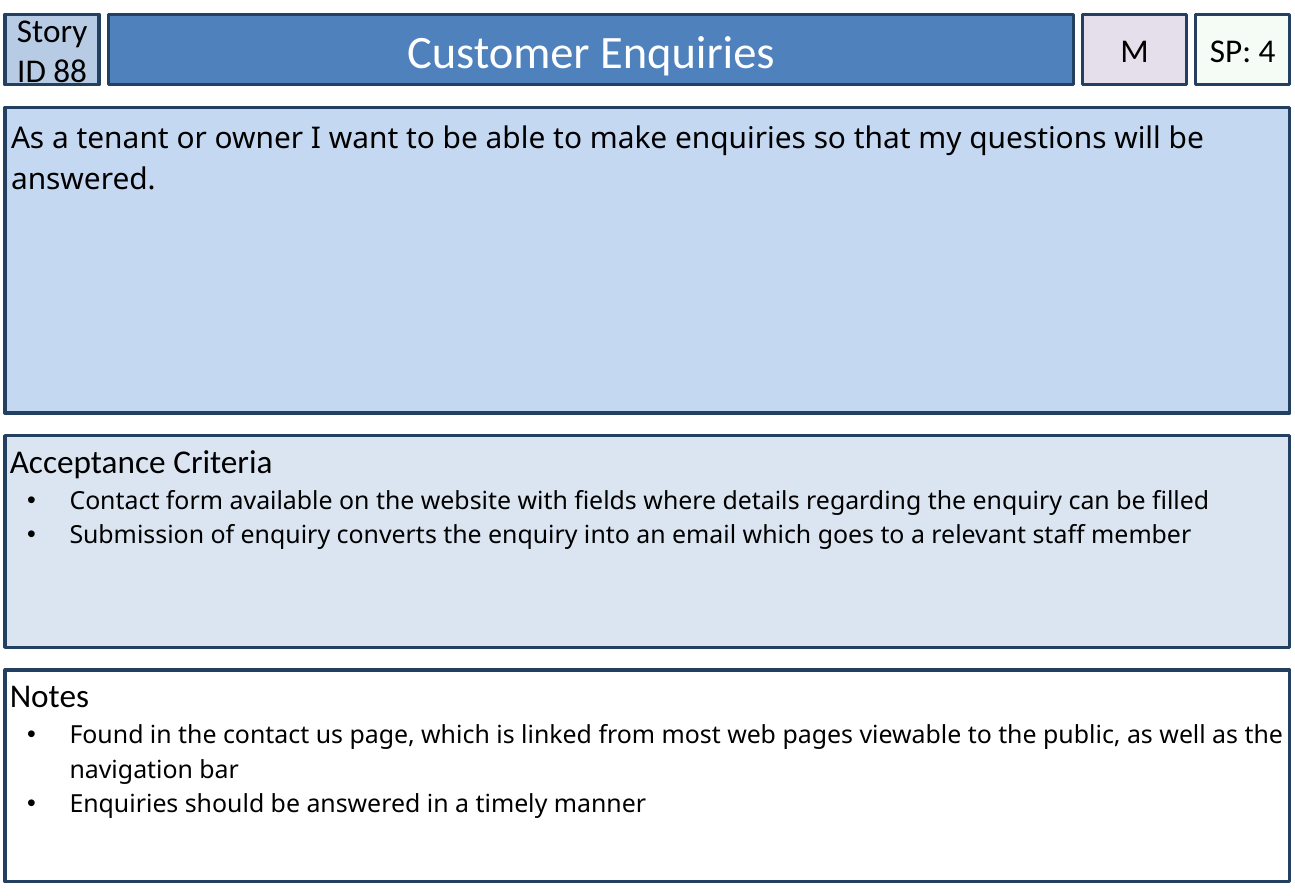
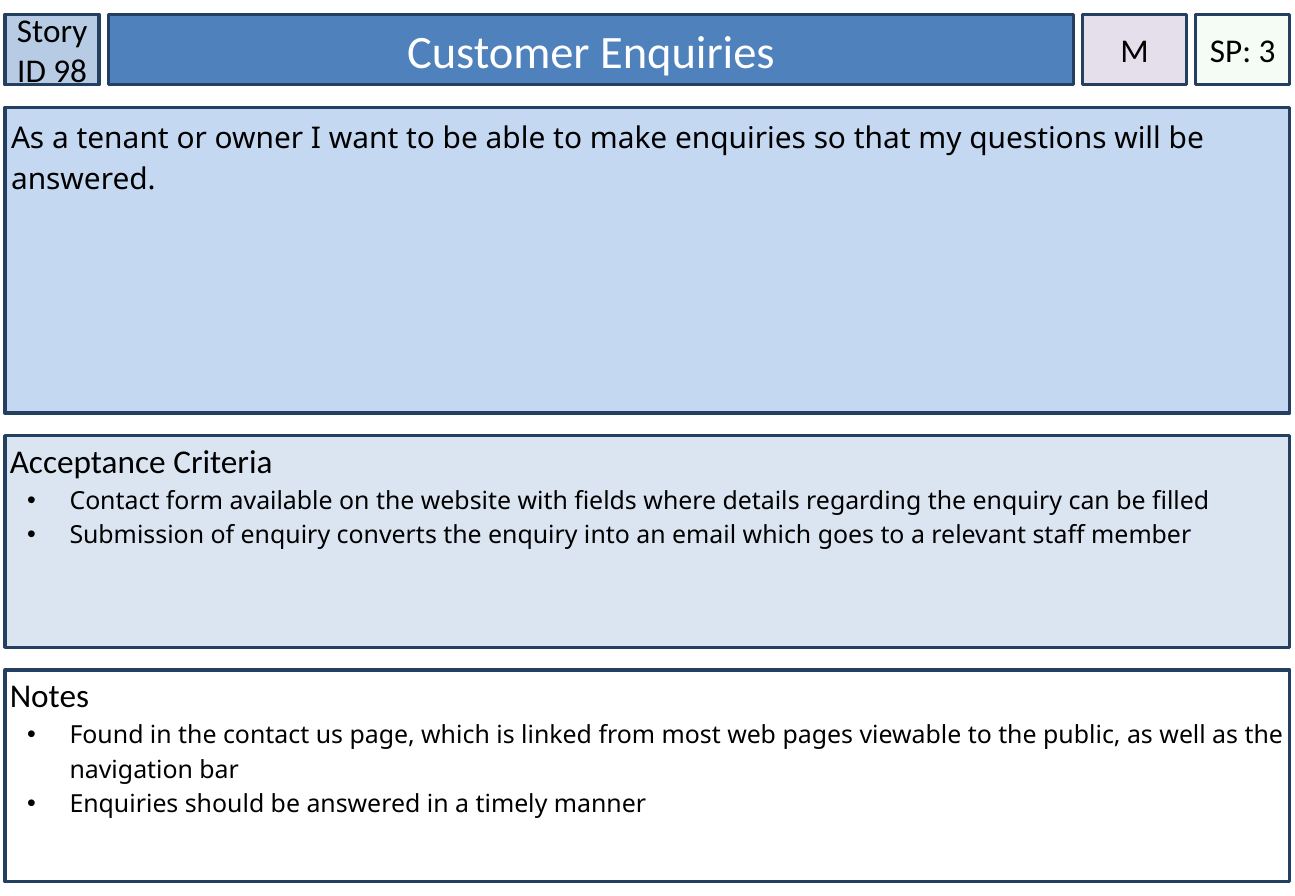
4: 4 -> 3
88: 88 -> 98
